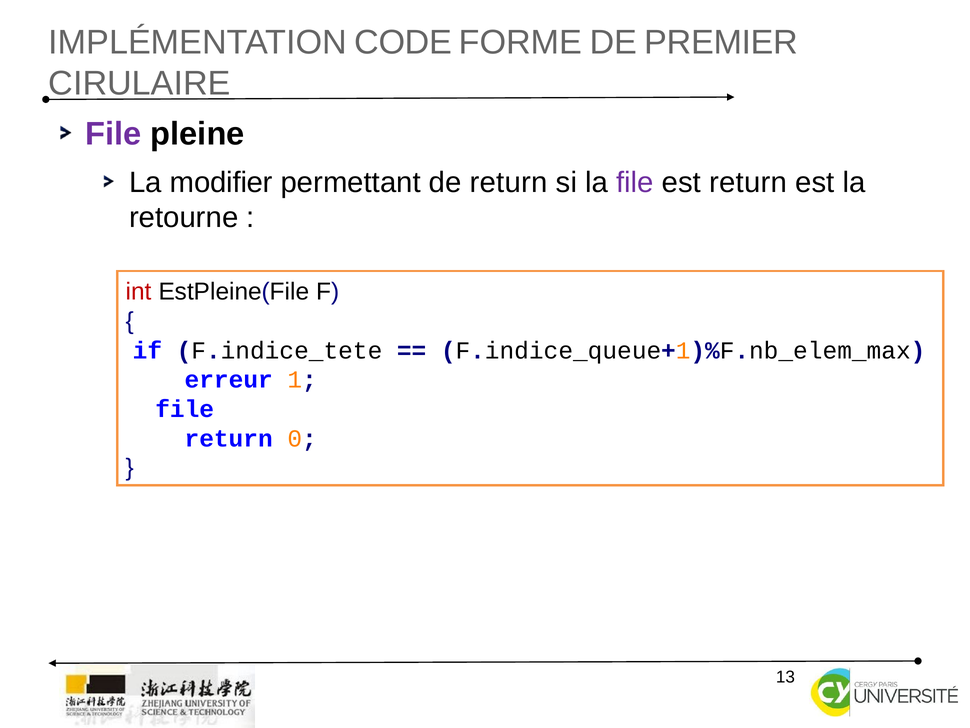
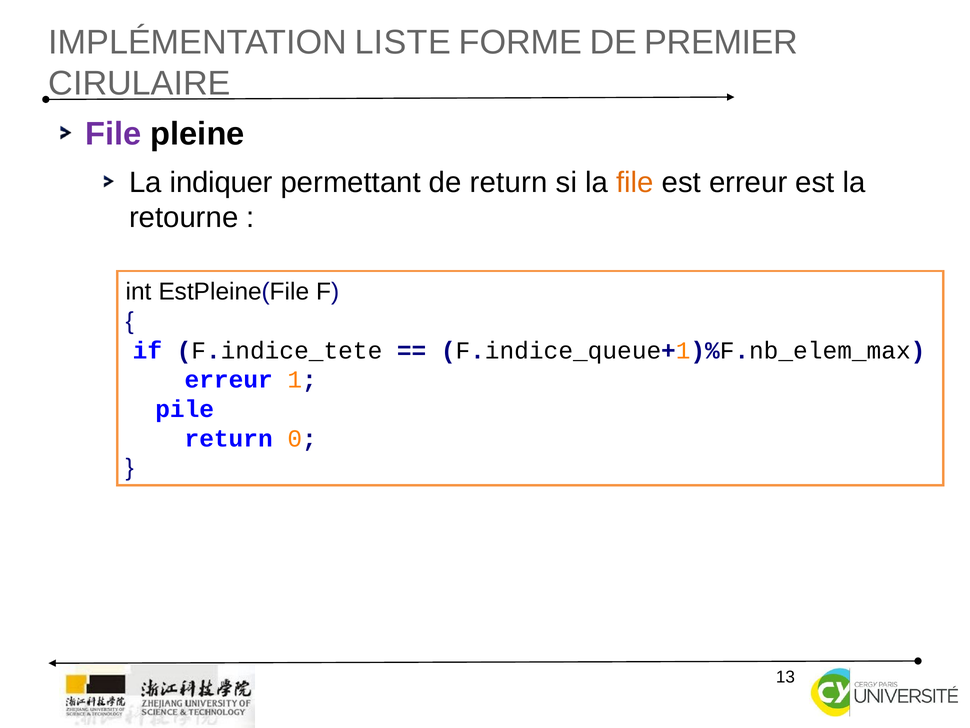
CODE: CODE -> LISTE
modifier: modifier -> indiquer
file at (635, 182) colour: purple -> orange
est return: return -> erreur
int colour: red -> black
file at (185, 409): file -> pile
